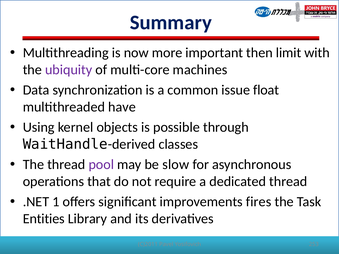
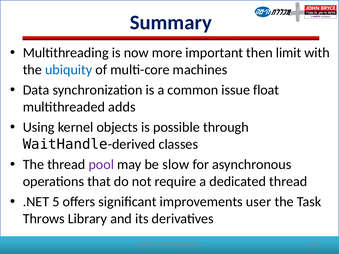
ubiquity colour: purple -> blue
have: have -> adds
1: 1 -> 5
fires: fires -> user
Entities: Entities -> Throws
